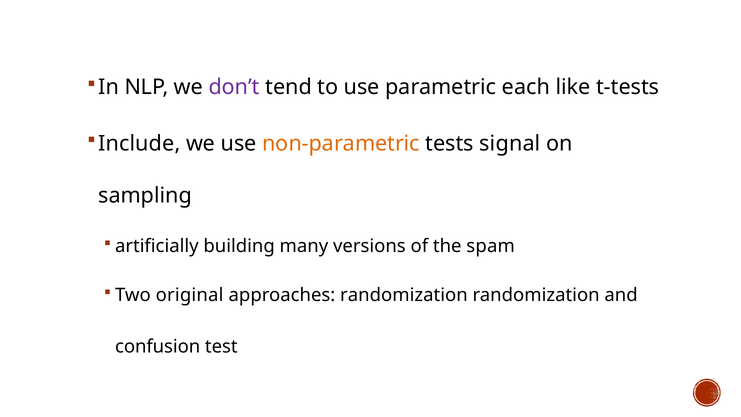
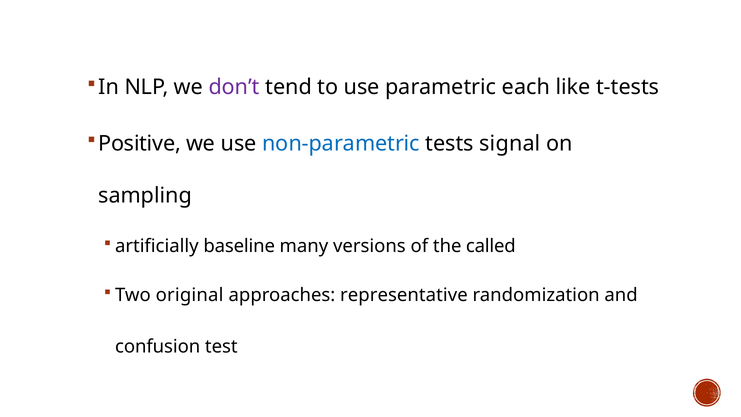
Include: Include -> Positive
non-parametric colour: orange -> blue
building: building -> baseline
spam: spam -> called
approaches randomization: randomization -> representative
